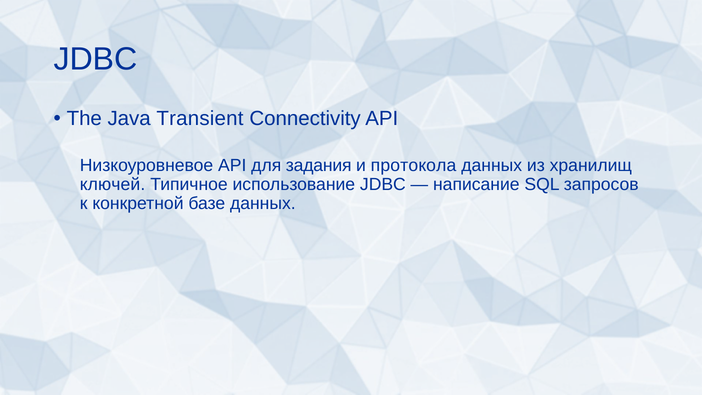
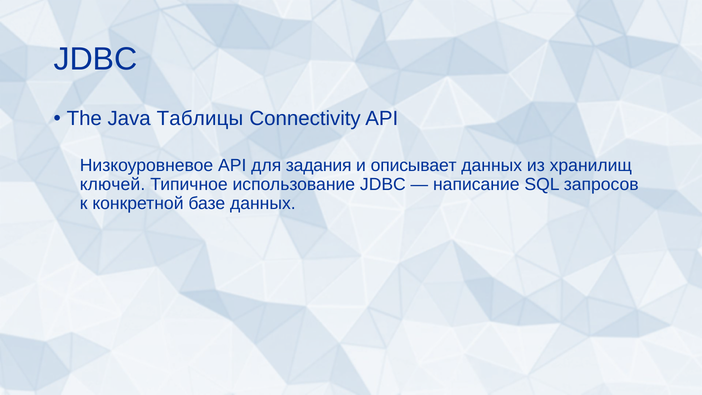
Transient: Transient -> Таблицы
протокола: протокола -> описывает
